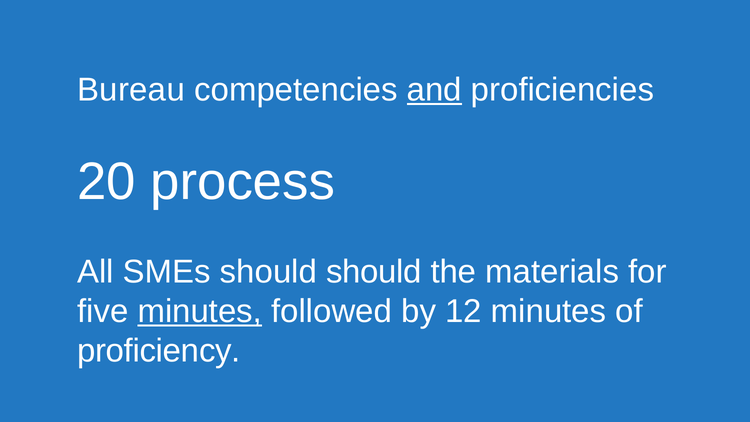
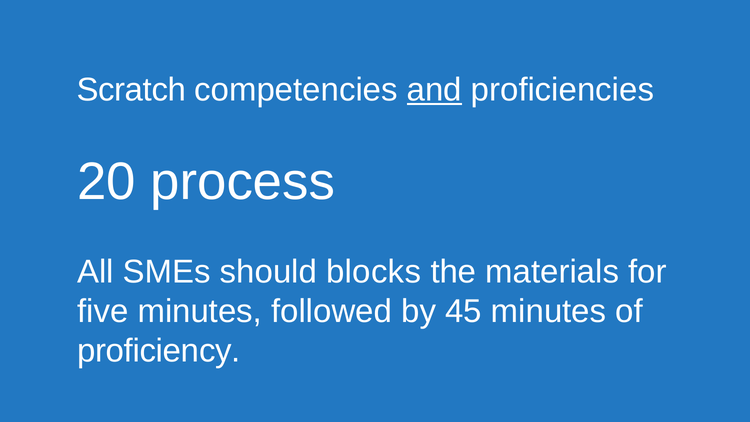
Bureau: Bureau -> Scratch
should should: should -> blocks
minutes at (200, 311) underline: present -> none
12: 12 -> 45
